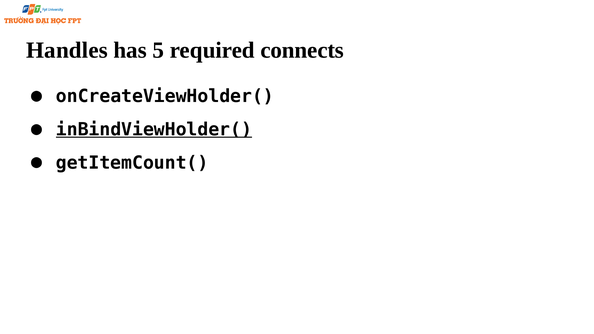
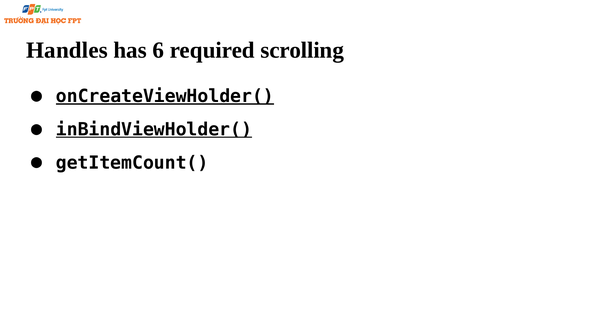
5: 5 -> 6
connects: connects -> scrolling
onCreateViewHolder( underline: none -> present
